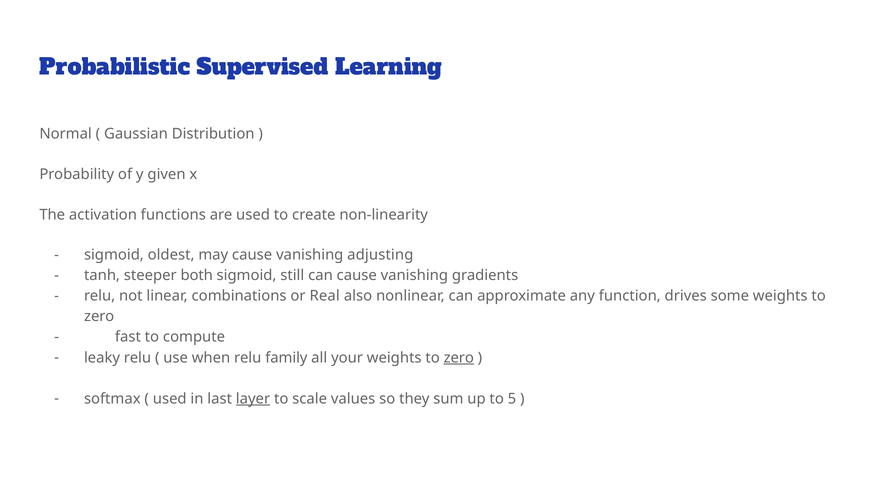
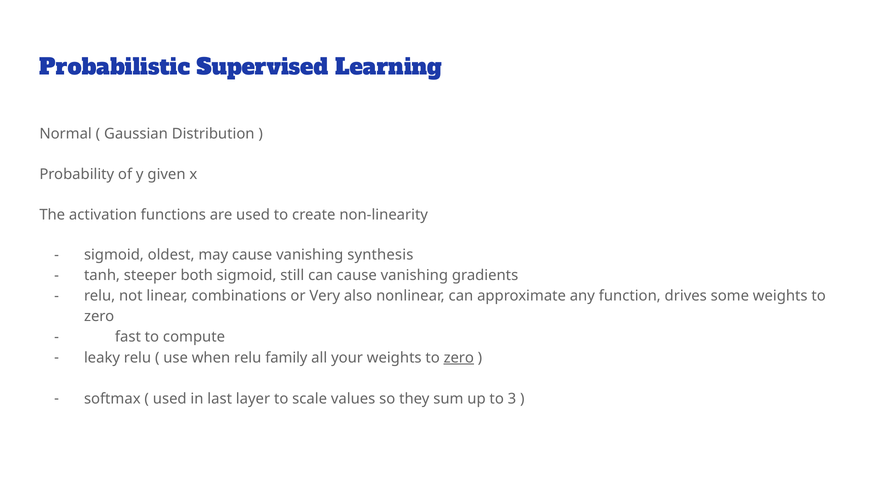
adjusting: adjusting -> synthesis
Real: Real -> Very
layer underline: present -> none
5: 5 -> 3
